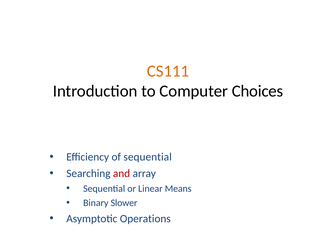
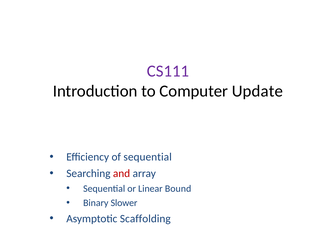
CS111 colour: orange -> purple
Choices: Choices -> Update
Means: Means -> Bound
Operations: Operations -> Scaffolding
